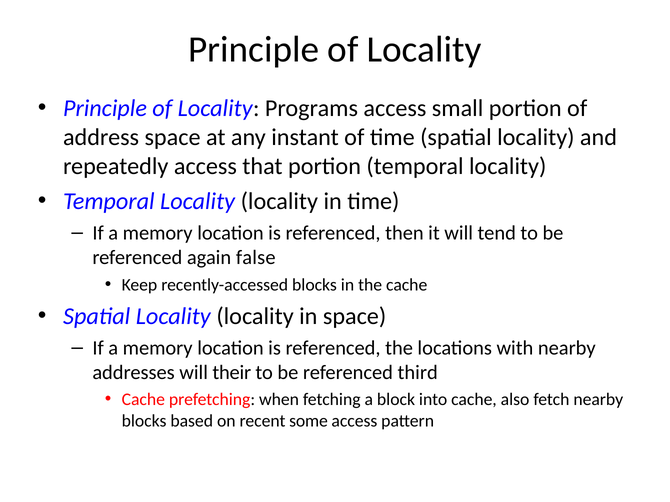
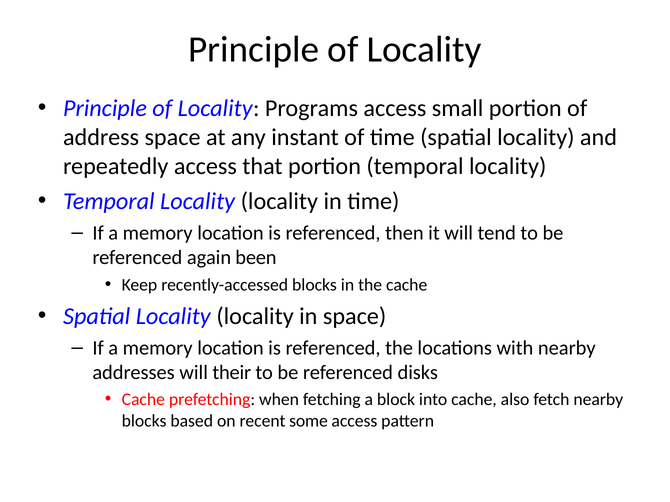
false: false -> been
third: third -> disks
